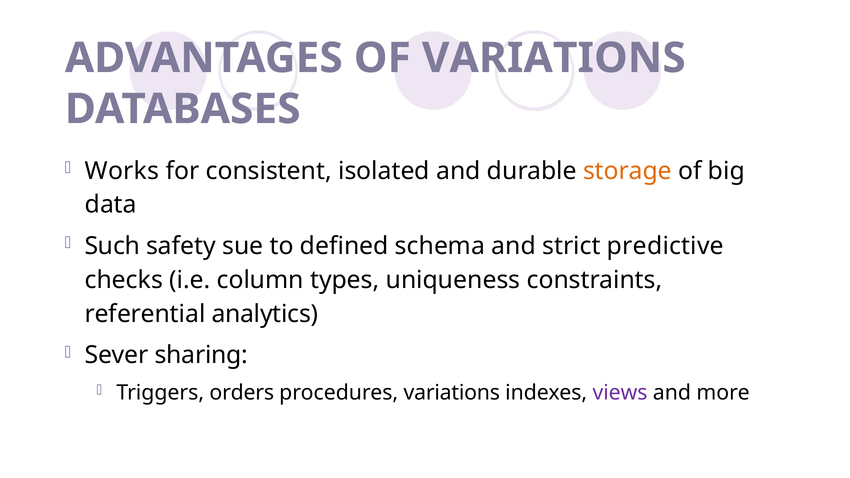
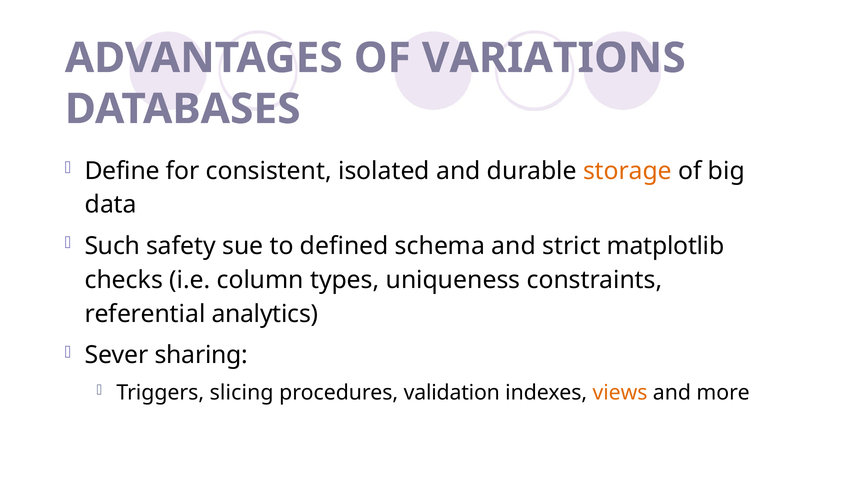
Works: Works -> Define
predictive: predictive -> matplotlib
orders: orders -> slicing
procedures variations: variations -> validation
views colour: purple -> orange
